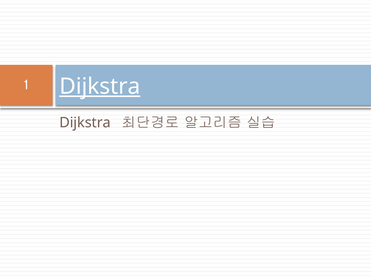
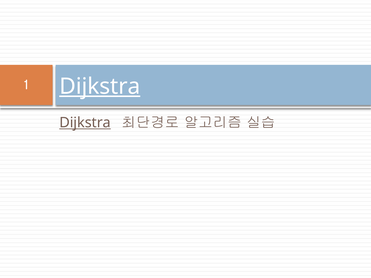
Dijkstra at (85, 123) underline: none -> present
